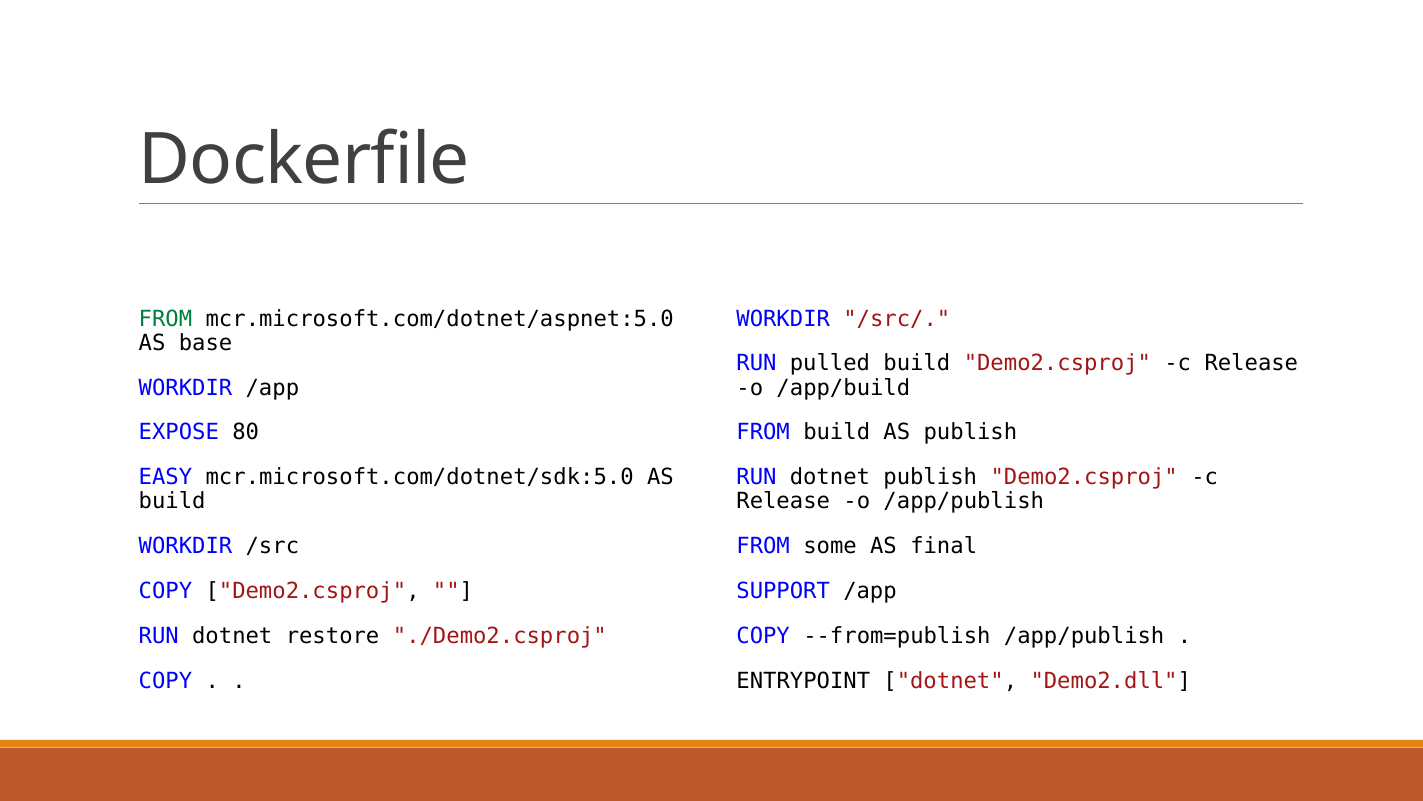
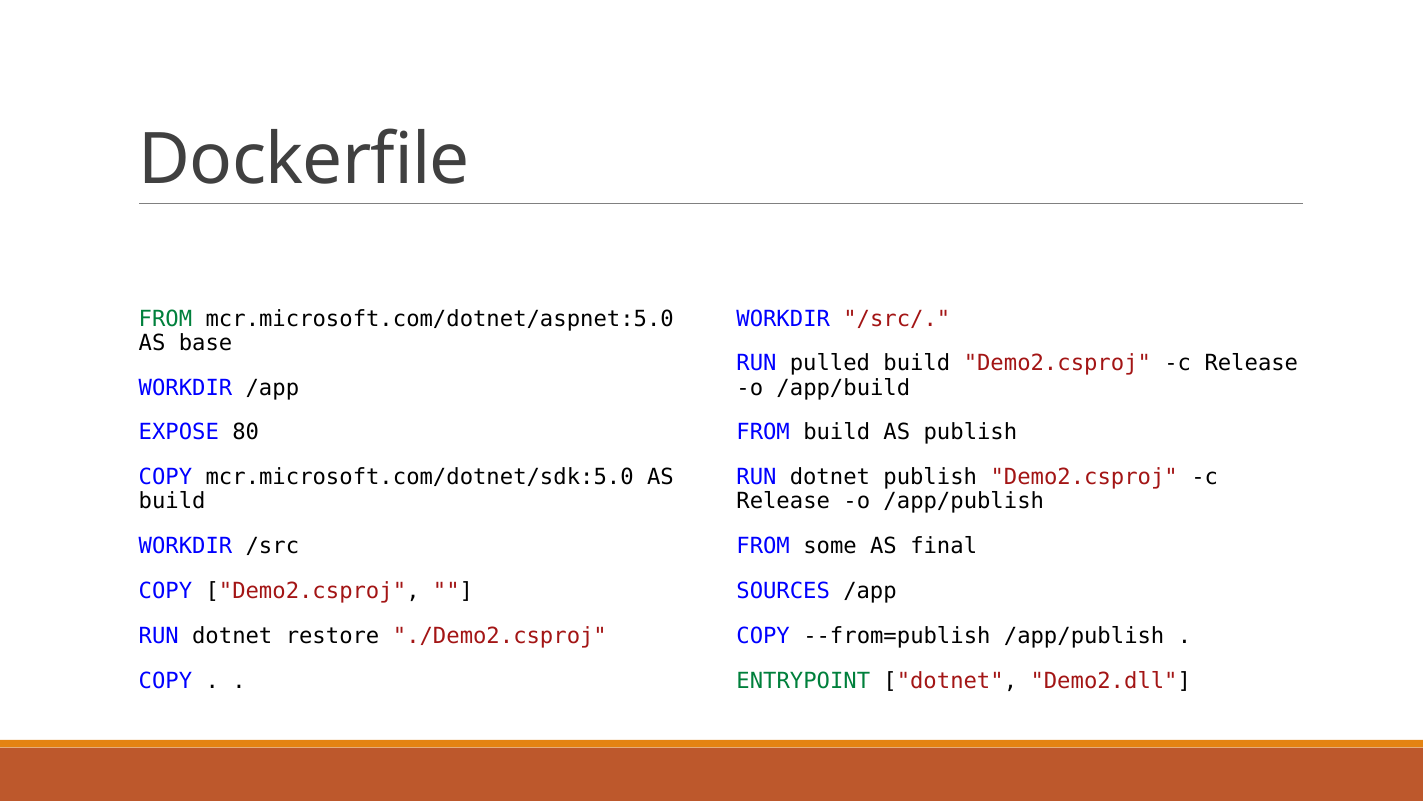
EASY at (165, 477): EASY -> COPY
SUPPORT: SUPPORT -> SOURCES
ENTRYPOINT colour: black -> green
